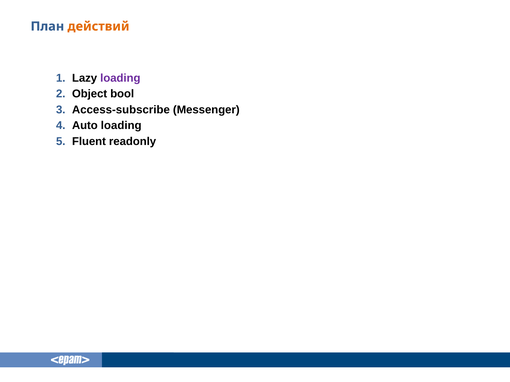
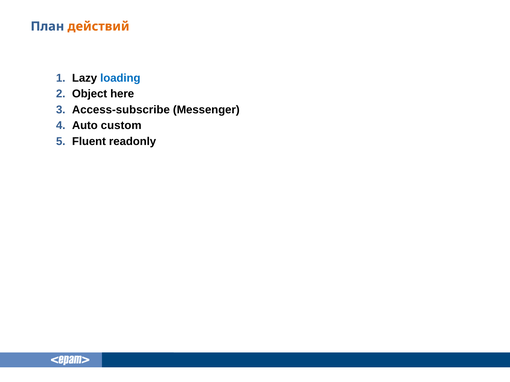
loading at (120, 78) colour: purple -> blue
bool: bool -> here
Auto loading: loading -> custom
